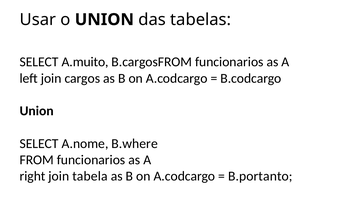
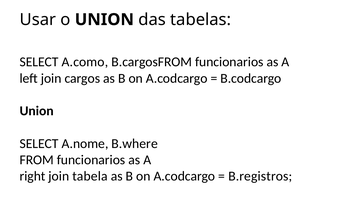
A.muito: A.muito -> A.como
B.portanto: B.portanto -> B.registros
